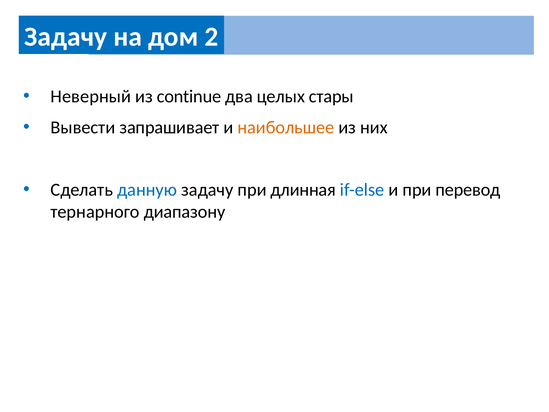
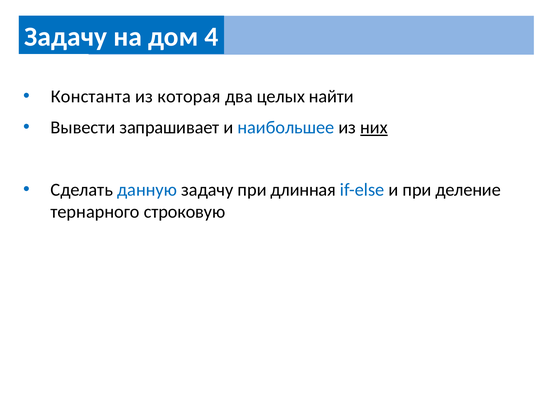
2: 2 -> 4
Неверный: Неверный -> Константа
continue: continue -> которая
стары: стары -> найти
наибольшее colour: orange -> blue
них underline: none -> present
перевод: перевод -> деление
диапазону: диапазону -> строковую
